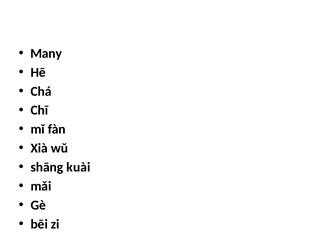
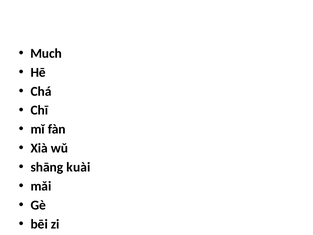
Many: Many -> Much
